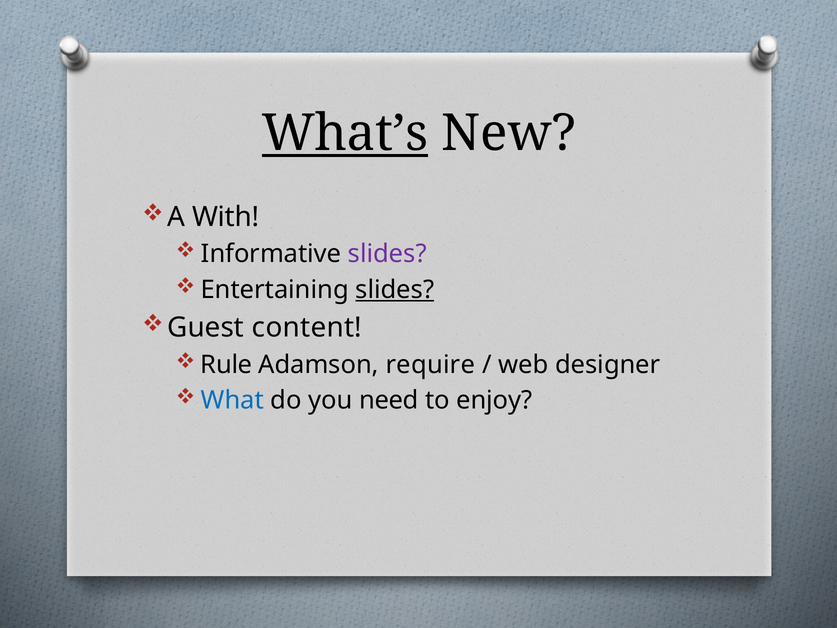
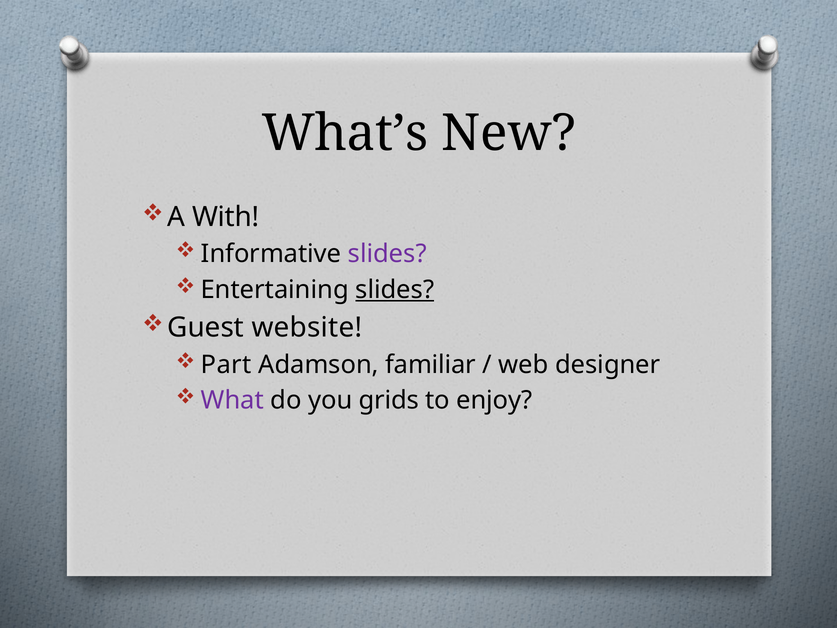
What’s underline: present -> none
content: content -> website
Rule: Rule -> Part
require: require -> familiar
What colour: blue -> purple
need: need -> grids
